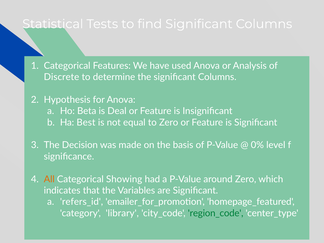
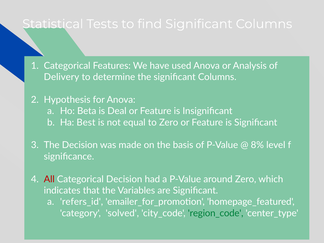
Discrete: Discrete -> Delivery
0%: 0% -> 8%
All colour: orange -> red
Categorical Showing: Showing -> Decision
library: library -> solved
